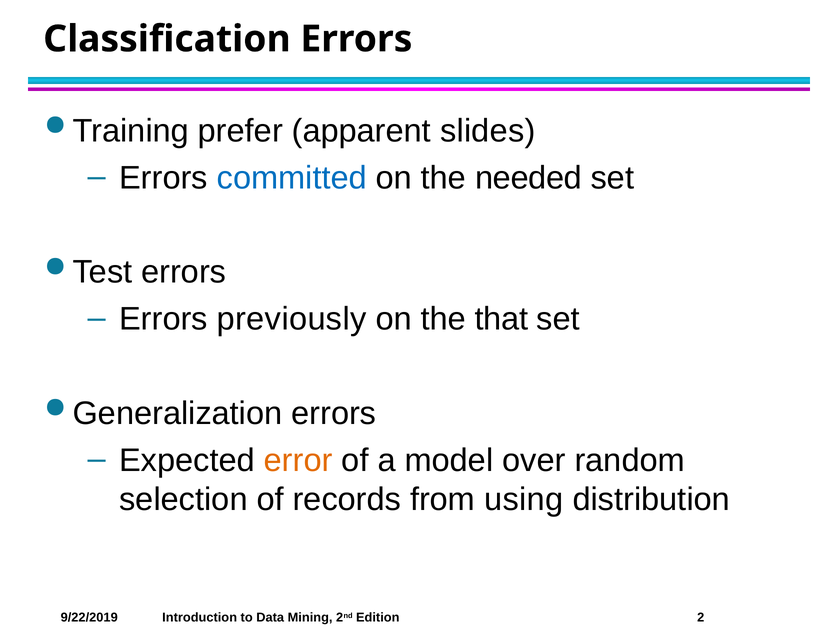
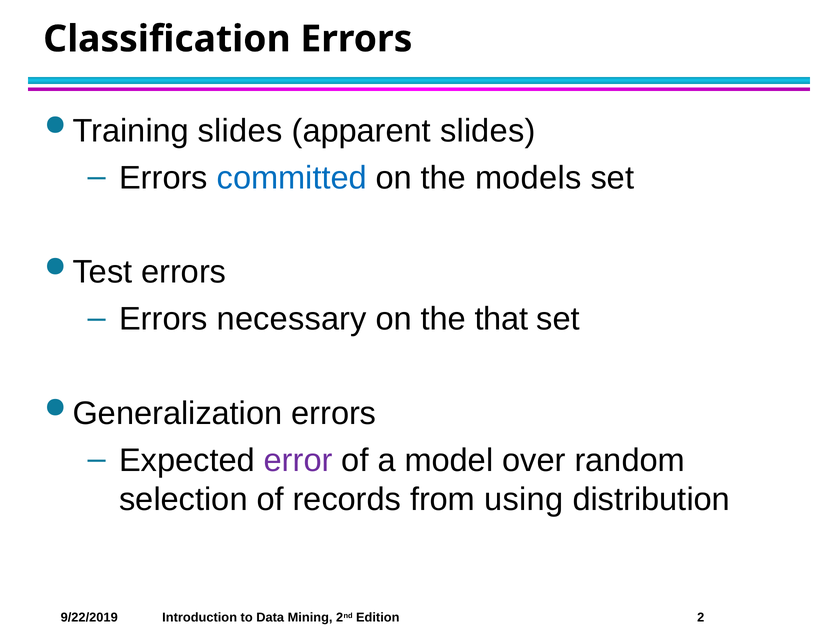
Training prefer: prefer -> slides
needed: needed -> models
previously: previously -> necessary
error colour: orange -> purple
